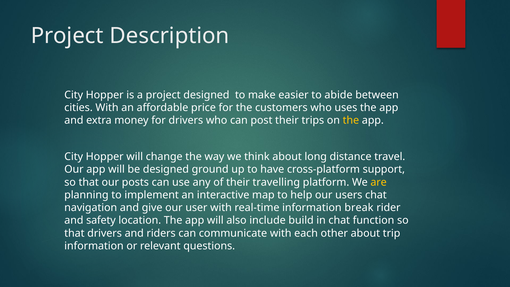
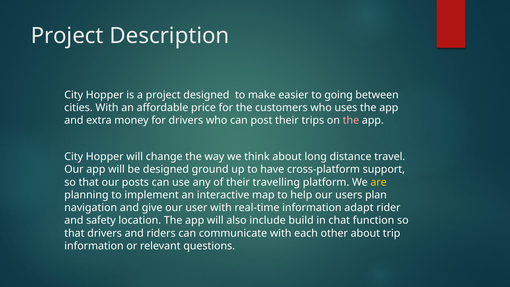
abide: abide -> going
the at (351, 120) colour: yellow -> pink
users chat: chat -> plan
break: break -> adapt
